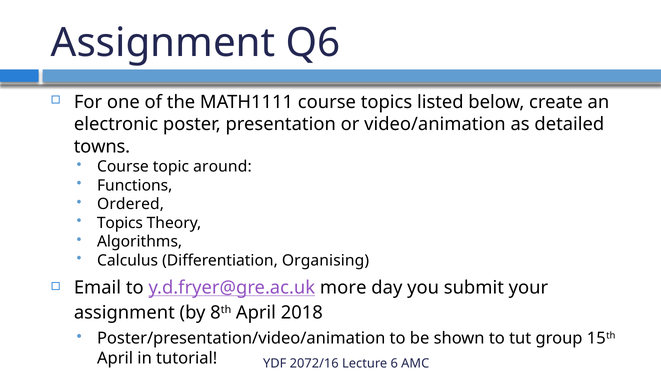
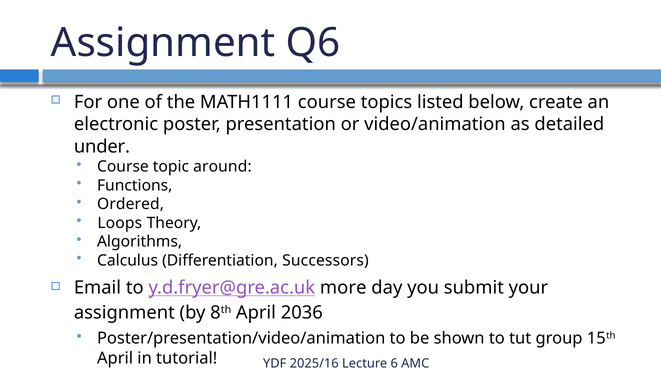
towns: towns -> under
Topics at (120, 223): Topics -> Loops
Organising: Organising -> Successors
2018: 2018 -> 2036
2072/16: 2072/16 -> 2025/16
